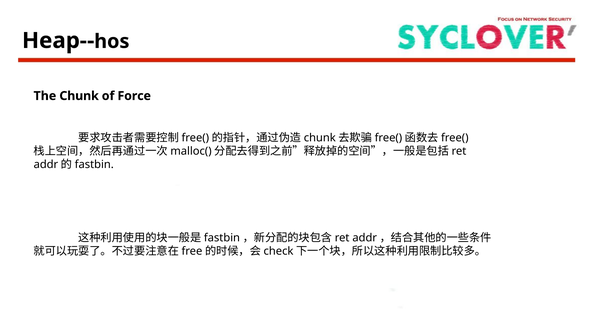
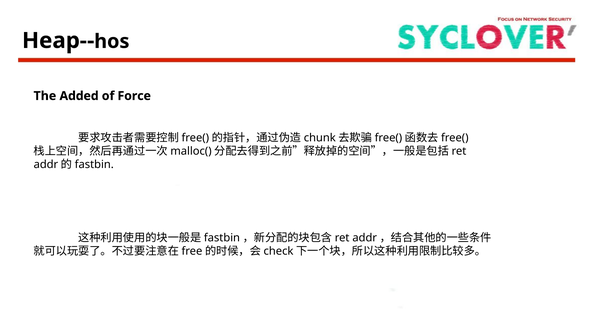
Chunk: Chunk -> Added
